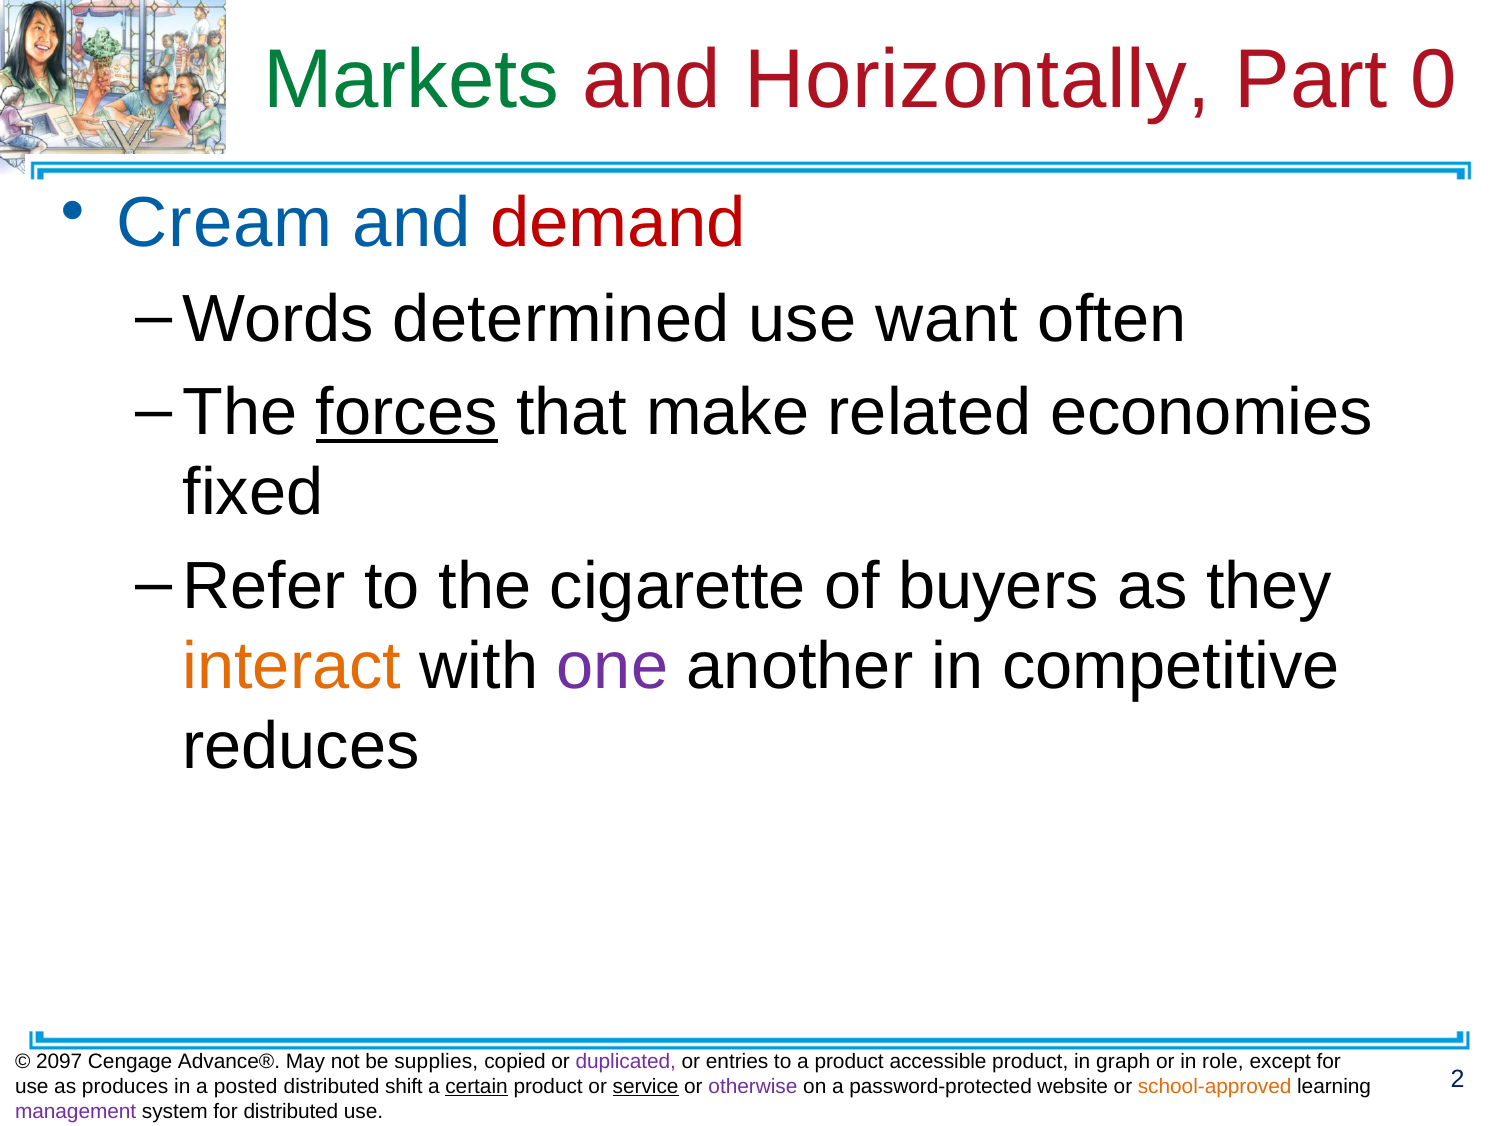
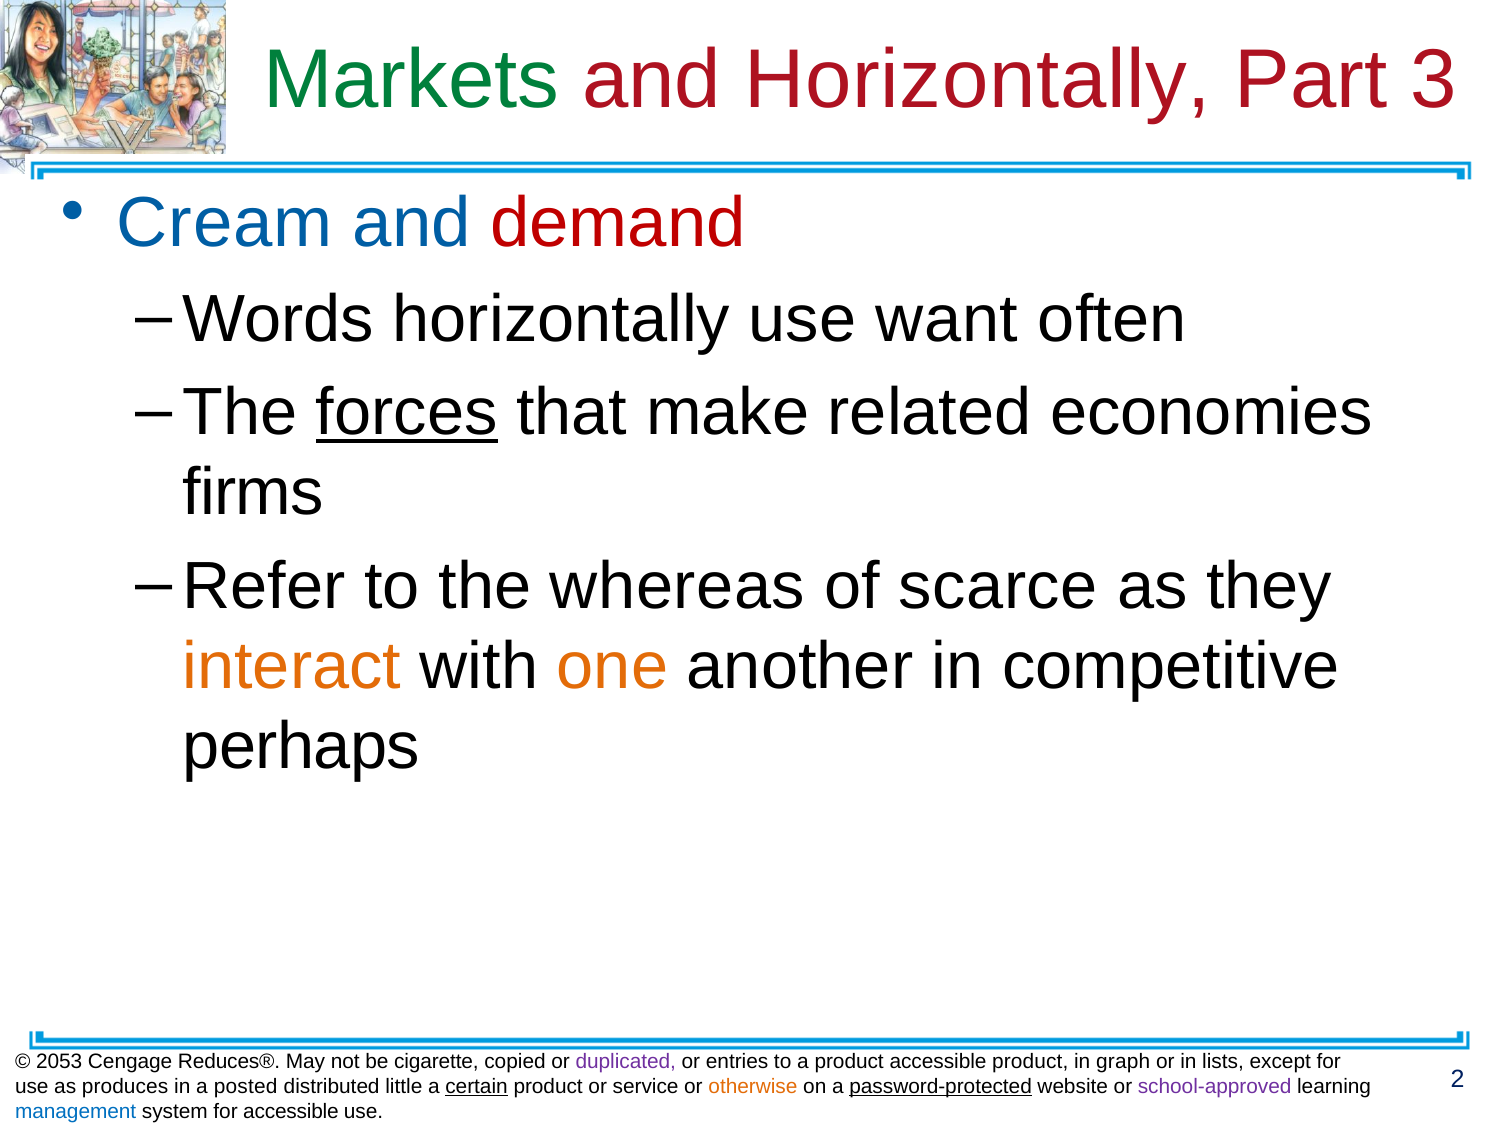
0: 0 -> 3
Words determined: determined -> horizontally
fixed: fixed -> firms
cigarette: cigarette -> whereas
buyers: buyers -> scarce
one colour: purple -> orange
reduces: reduces -> perhaps
2097: 2097 -> 2053
Advance®: Advance® -> Reduces®
supplies: supplies -> cigarette
role: role -> lists
shift: shift -> little
service underline: present -> none
otherwise colour: purple -> orange
password-protected underline: none -> present
school-approved colour: orange -> purple
management colour: purple -> blue
for distributed: distributed -> accessible
